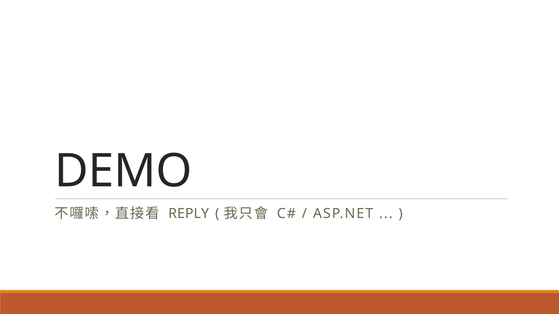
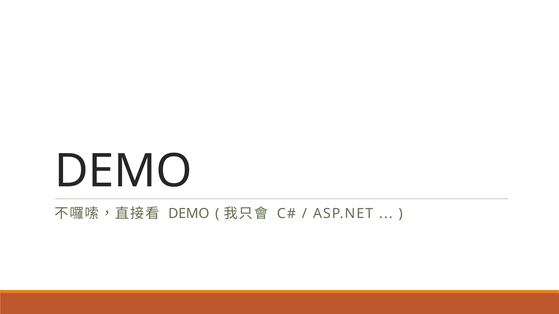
REPLY at (189, 214): REPLY -> DEMO
